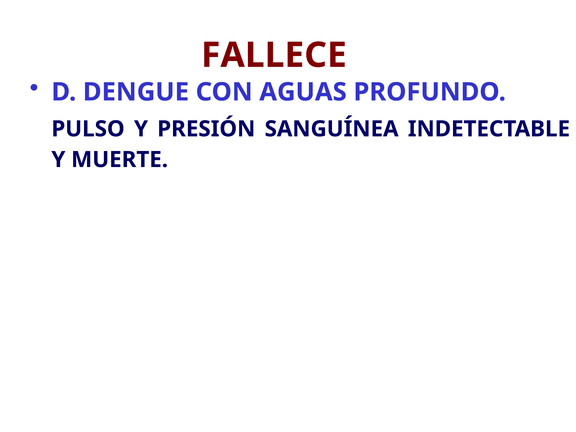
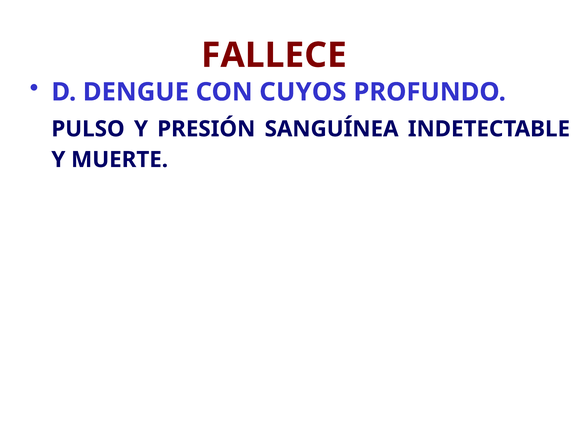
AGUAS: AGUAS -> CUYOS
